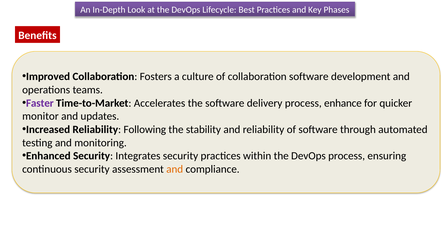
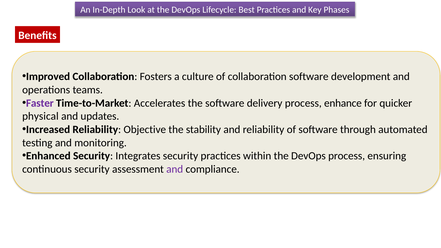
monitor: monitor -> physical
Following: Following -> Objective
and at (175, 169) colour: orange -> purple
